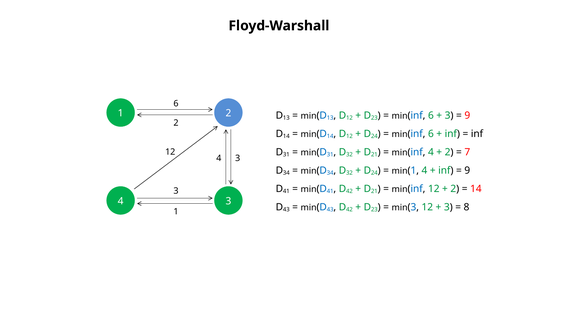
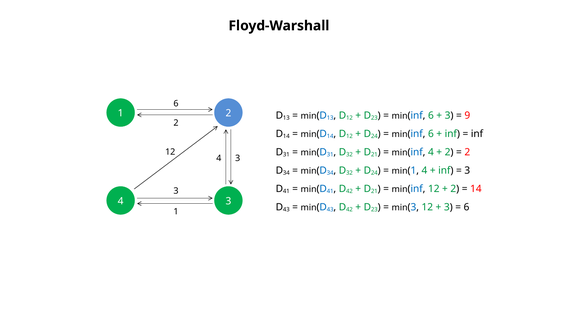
7 at (467, 152): 7 -> 2
9 at (467, 170): 9 -> 3
8 at (467, 207): 8 -> 6
